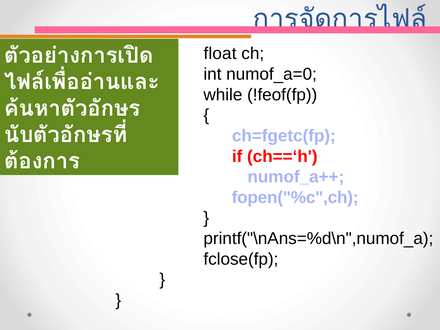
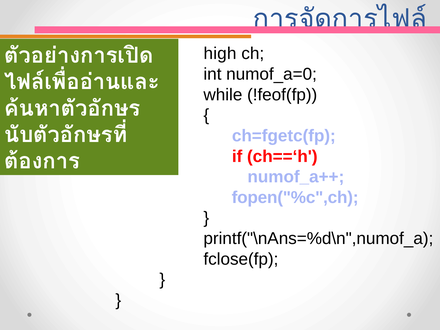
float: float -> high
